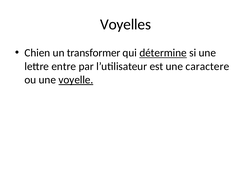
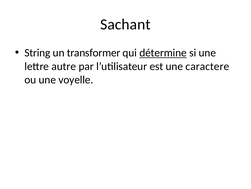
Voyelles: Voyelles -> Sachant
Chien: Chien -> String
entre: entre -> autre
voyelle underline: present -> none
